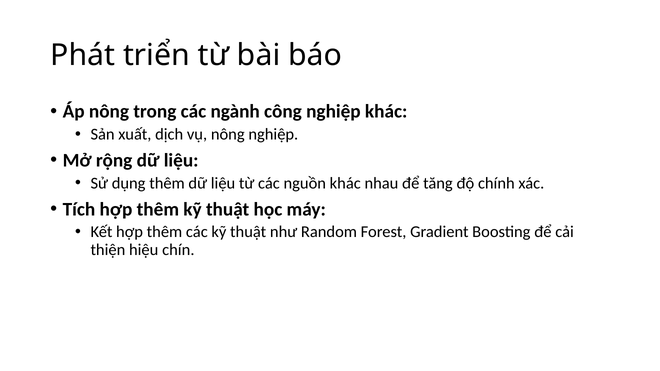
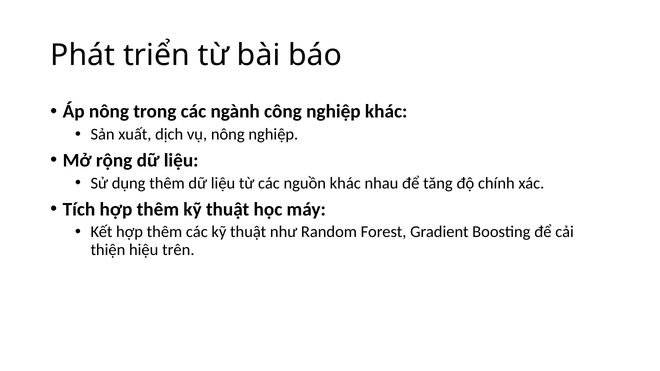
chín: chín -> trên
